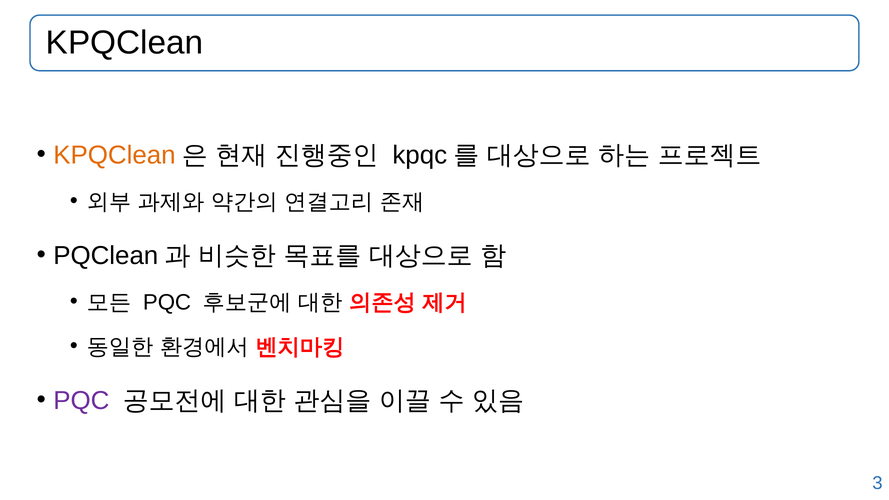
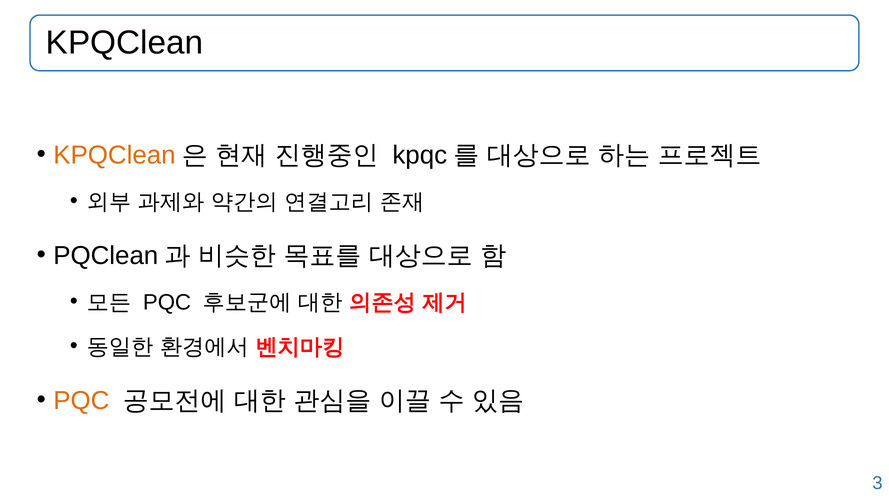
PQC at (81, 401) colour: purple -> orange
